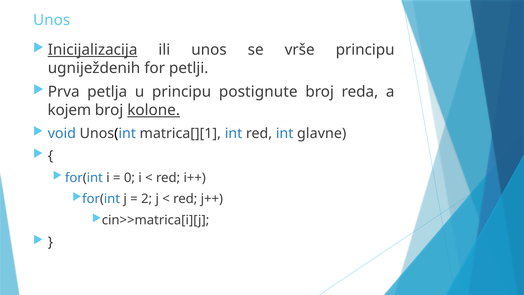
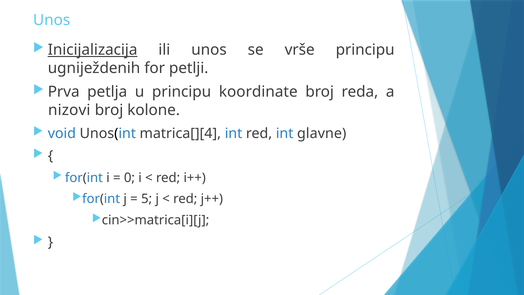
postignute: postignute -> koordinate
kojem: kojem -> nizovi
kolone underline: present -> none
matrica[][1: matrica[][1 -> matrica[][4
2: 2 -> 5
